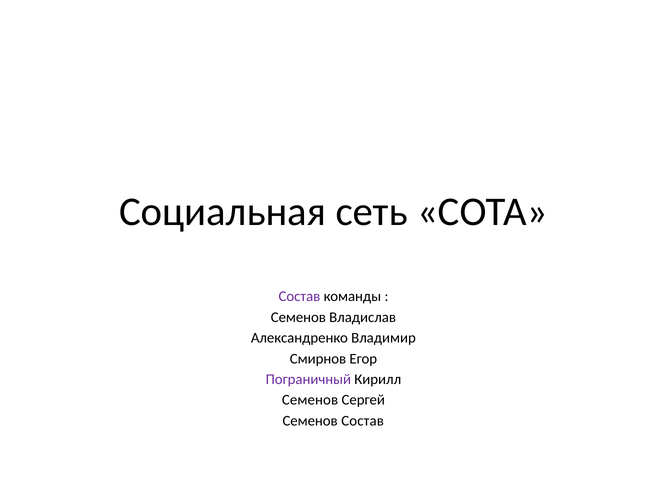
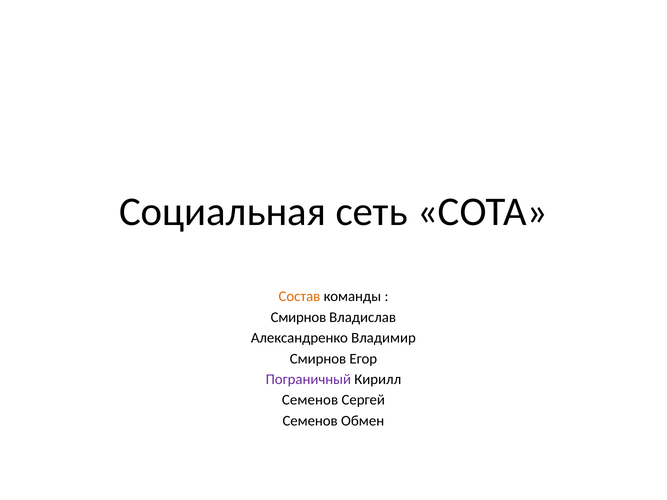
Состав at (299, 297) colour: purple -> orange
Семенов at (298, 317): Семенов -> Смирнов
Семенов Состав: Состав -> Обмен
